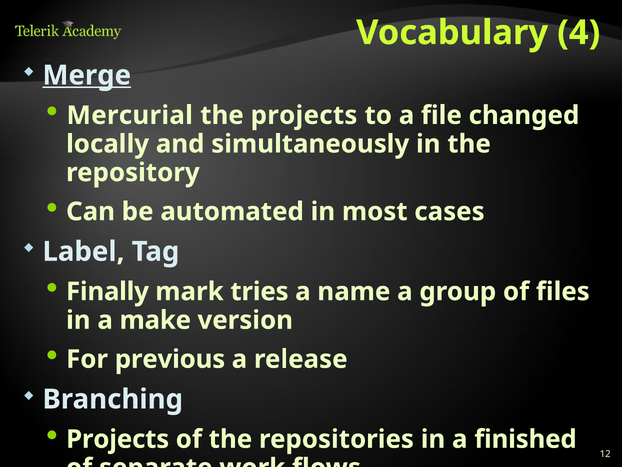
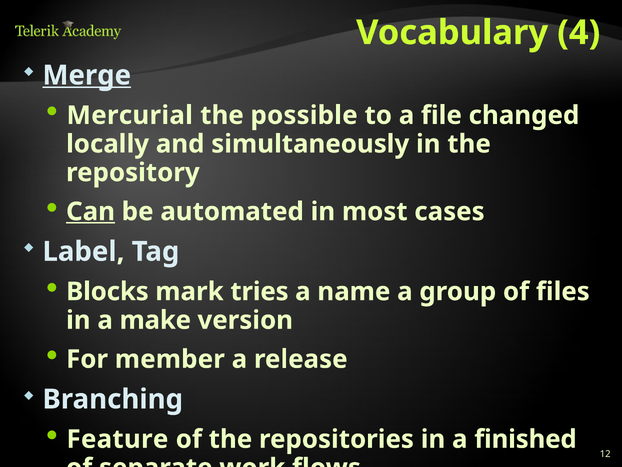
the projects: projects -> possible
Can underline: none -> present
Finally: Finally -> Blocks
previous: previous -> member
Projects at (118, 439): Projects -> Feature
